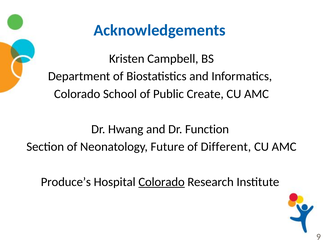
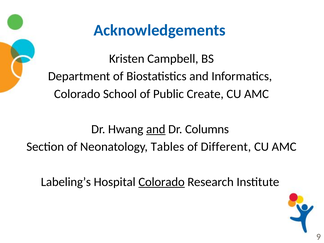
and at (156, 129) underline: none -> present
Function: Function -> Columns
Future: Future -> Tables
Produce’s: Produce’s -> Labeling’s
